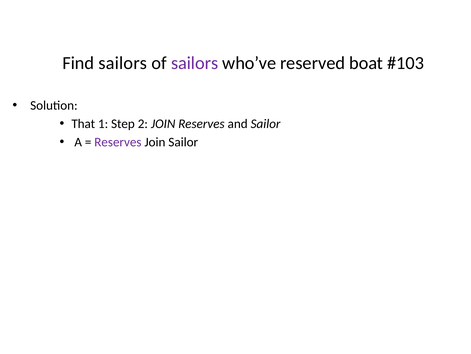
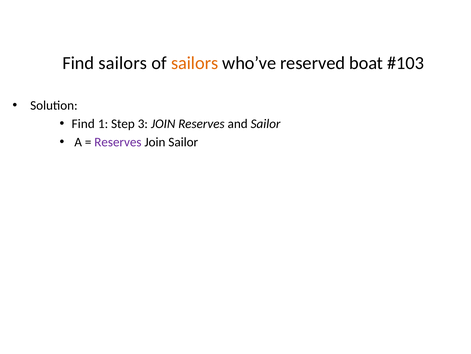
sailors at (195, 63) colour: purple -> orange
That at (83, 124): That -> Find
2: 2 -> 3
